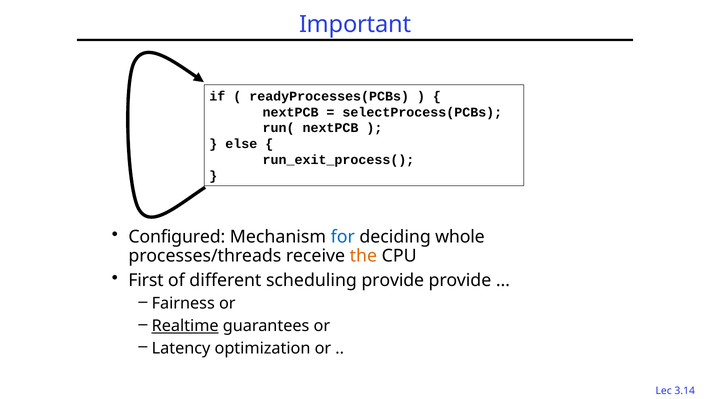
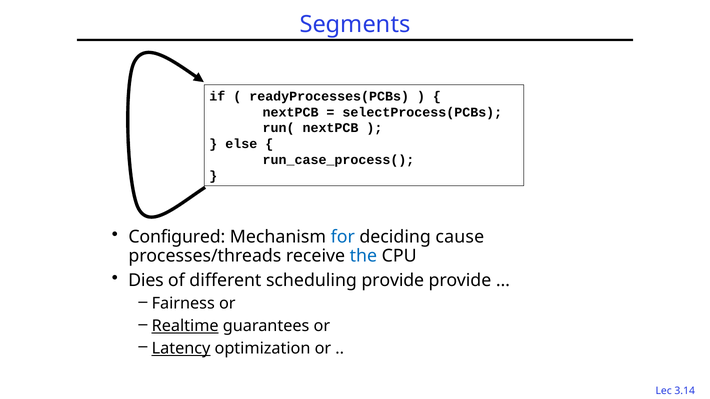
Important: Important -> Segments
run_exit_process(: run_exit_process( -> run_case_process(
whole: whole -> cause
the colour: orange -> blue
First: First -> Dies
Latency underline: none -> present
